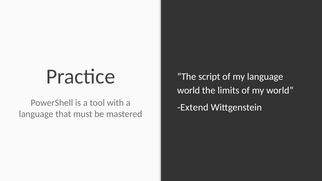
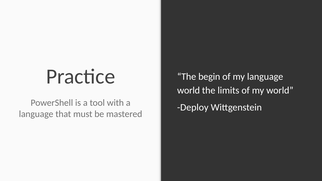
script: script -> begin
Extend: Extend -> Deploy
